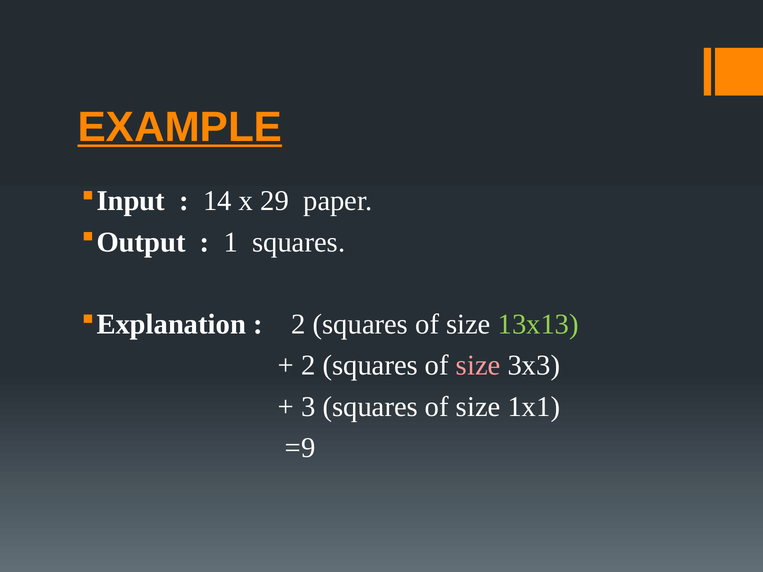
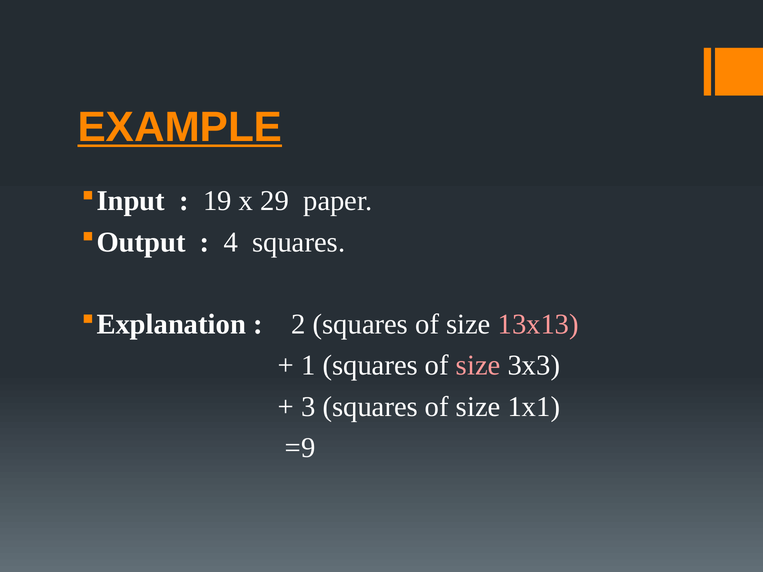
14: 14 -> 19
1: 1 -> 4
13x13 colour: light green -> pink
2 at (308, 366): 2 -> 1
